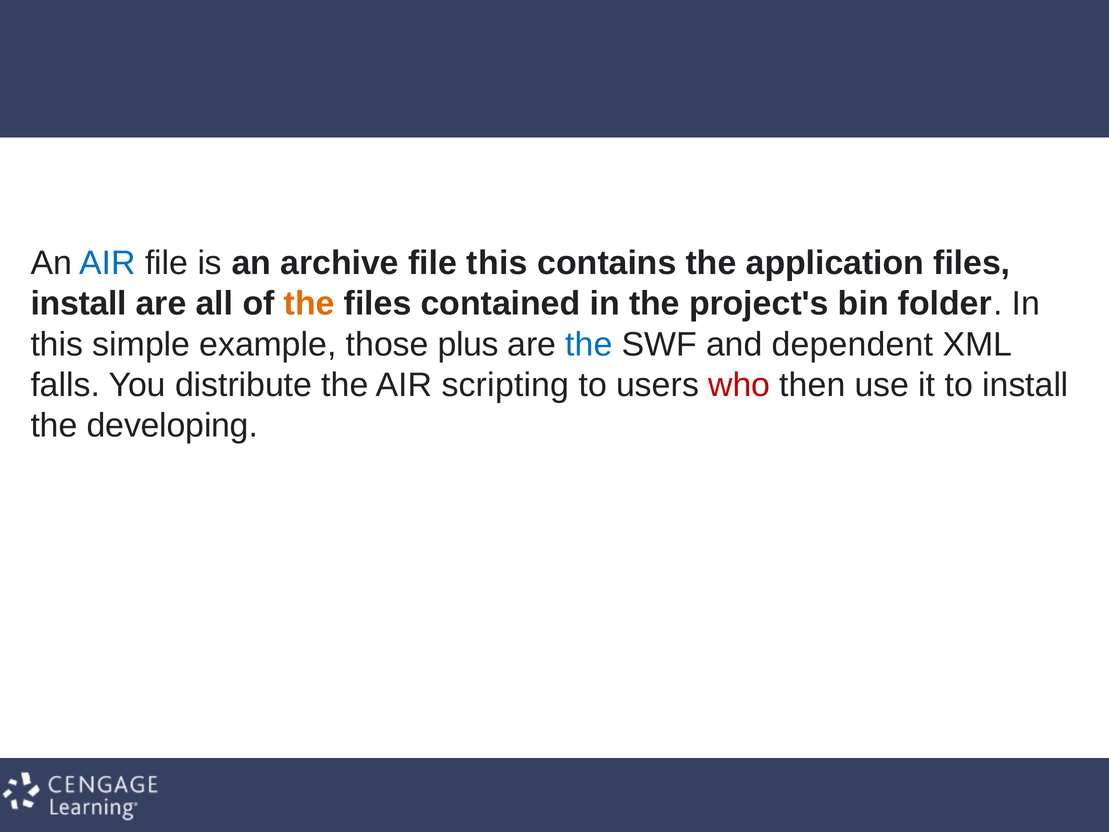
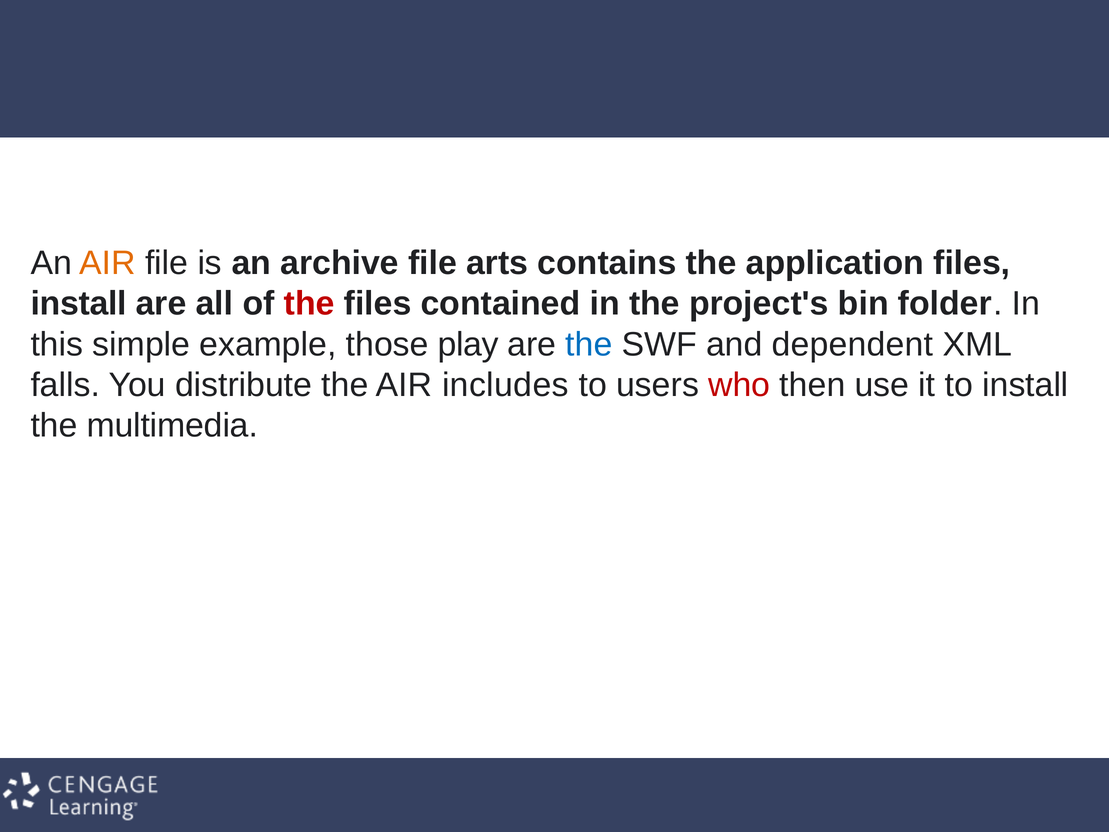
AIR at (108, 263) colour: blue -> orange
file this: this -> arts
the at (309, 304) colour: orange -> red
plus: plus -> play
scripting: scripting -> includes
developing: developing -> multimedia
